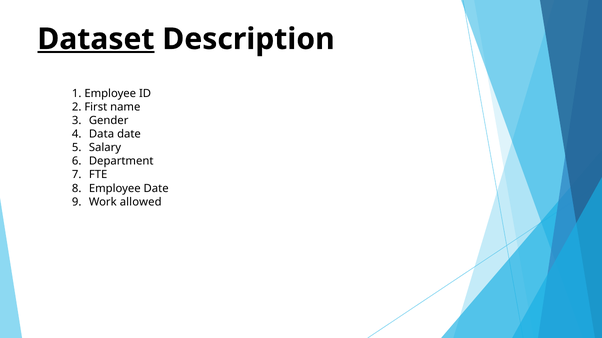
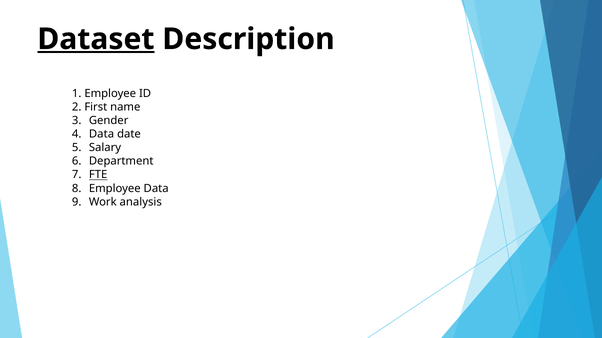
FTE underline: none -> present
Employee Date: Date -> Data
allowed: allowed -> analysis
